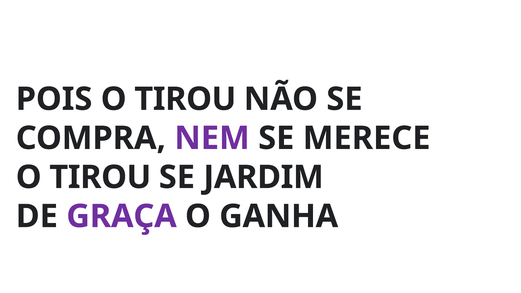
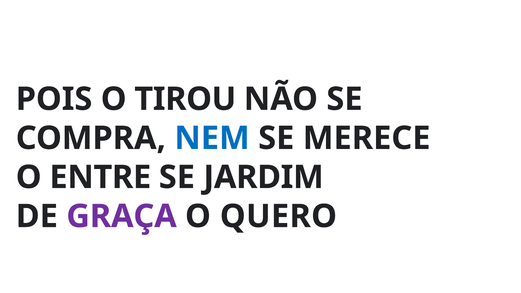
NEM colour: purple -> blue
TIROU at (100, 177): TIROU -> ENTRE
GANHA: GANHA -> QUERO
